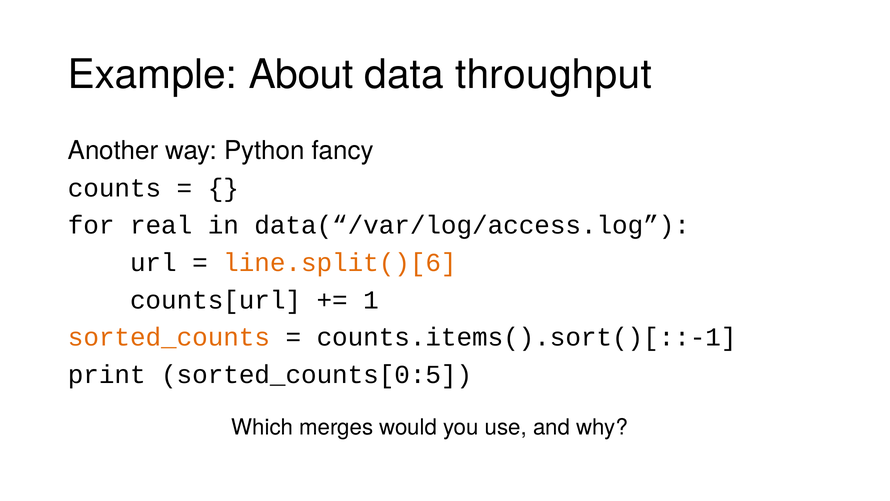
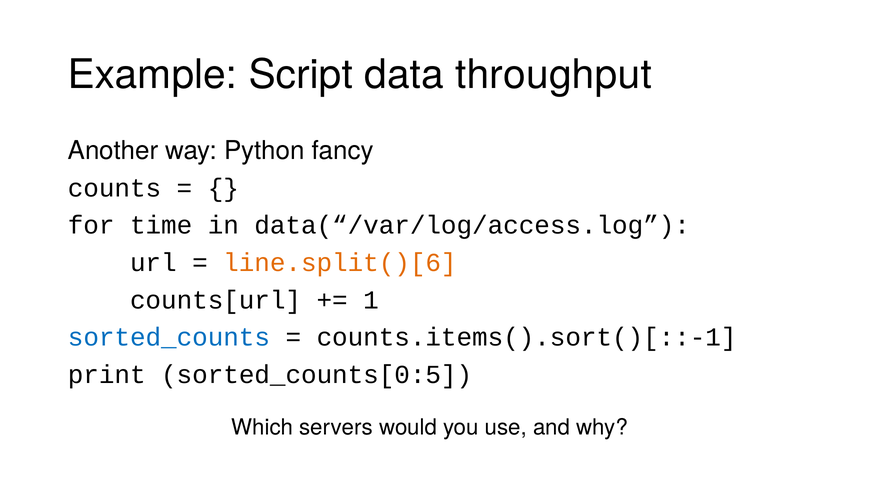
About: About -> Script
real: real -> time
sorted_counts colour: orange -> blue
merges: merges -> servers
